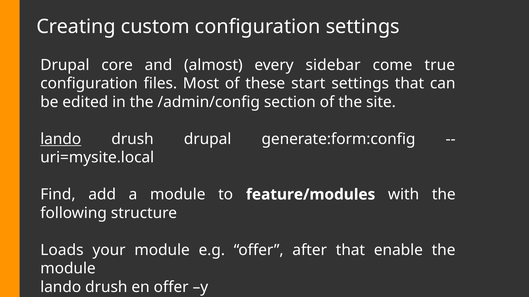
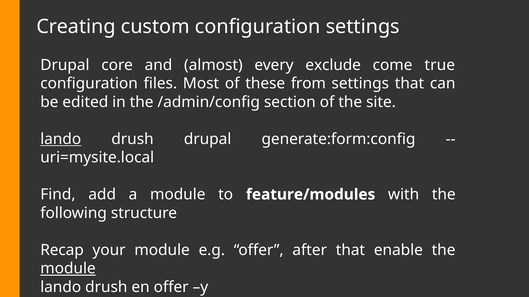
sidebar: sidebar -> exclude
start: start -> from
Loads: Loads -> Recap
module at (68, 269) underline: none -> present
